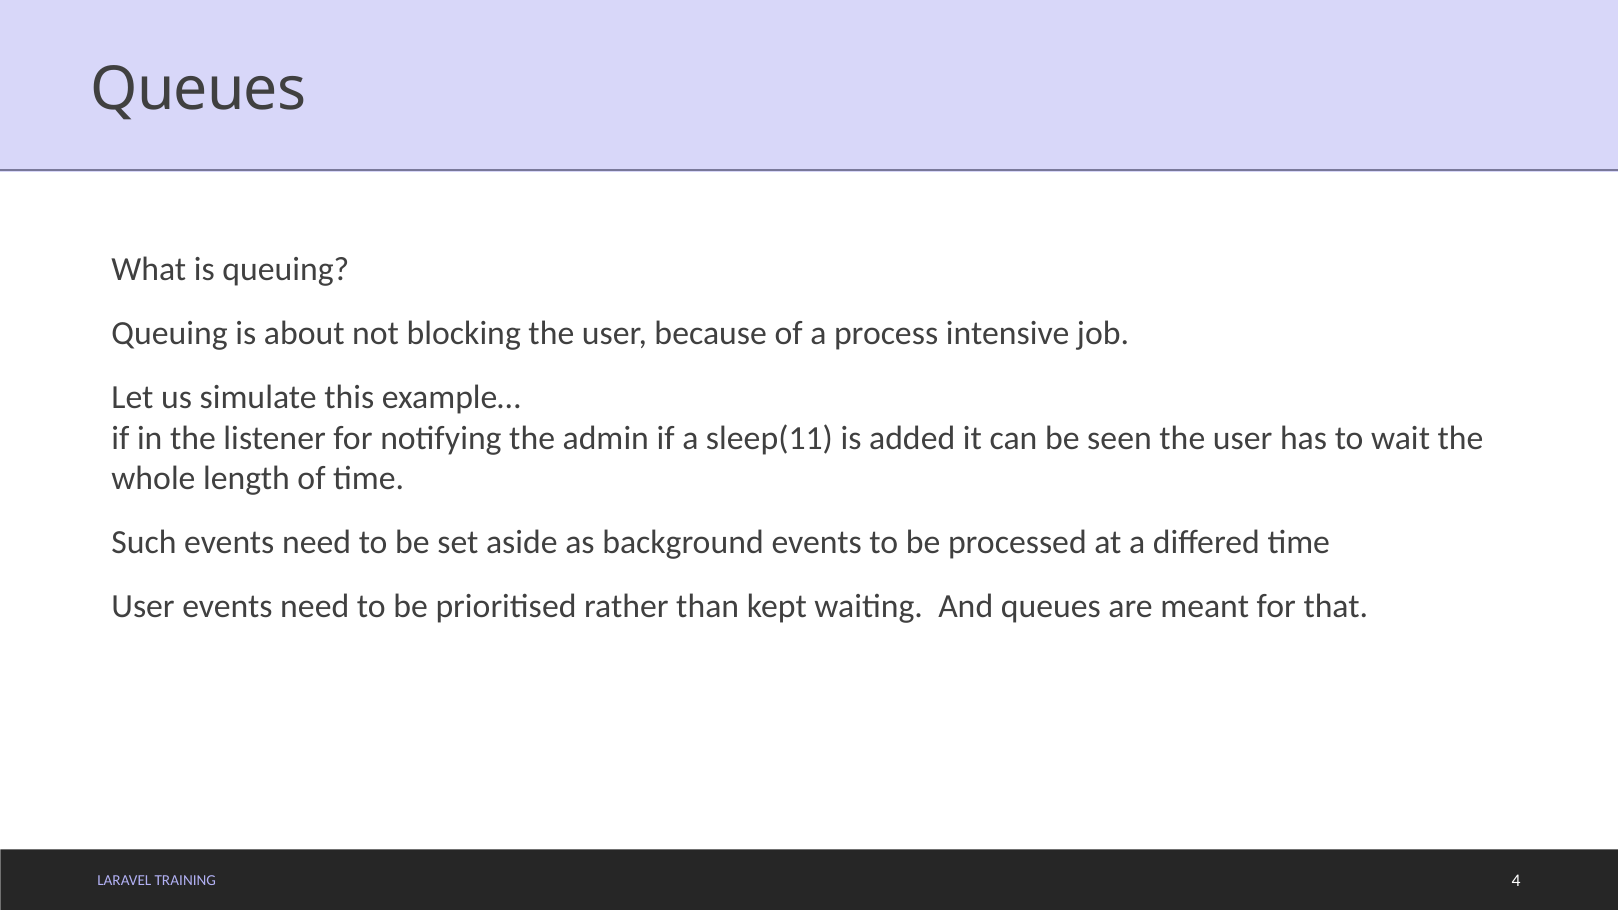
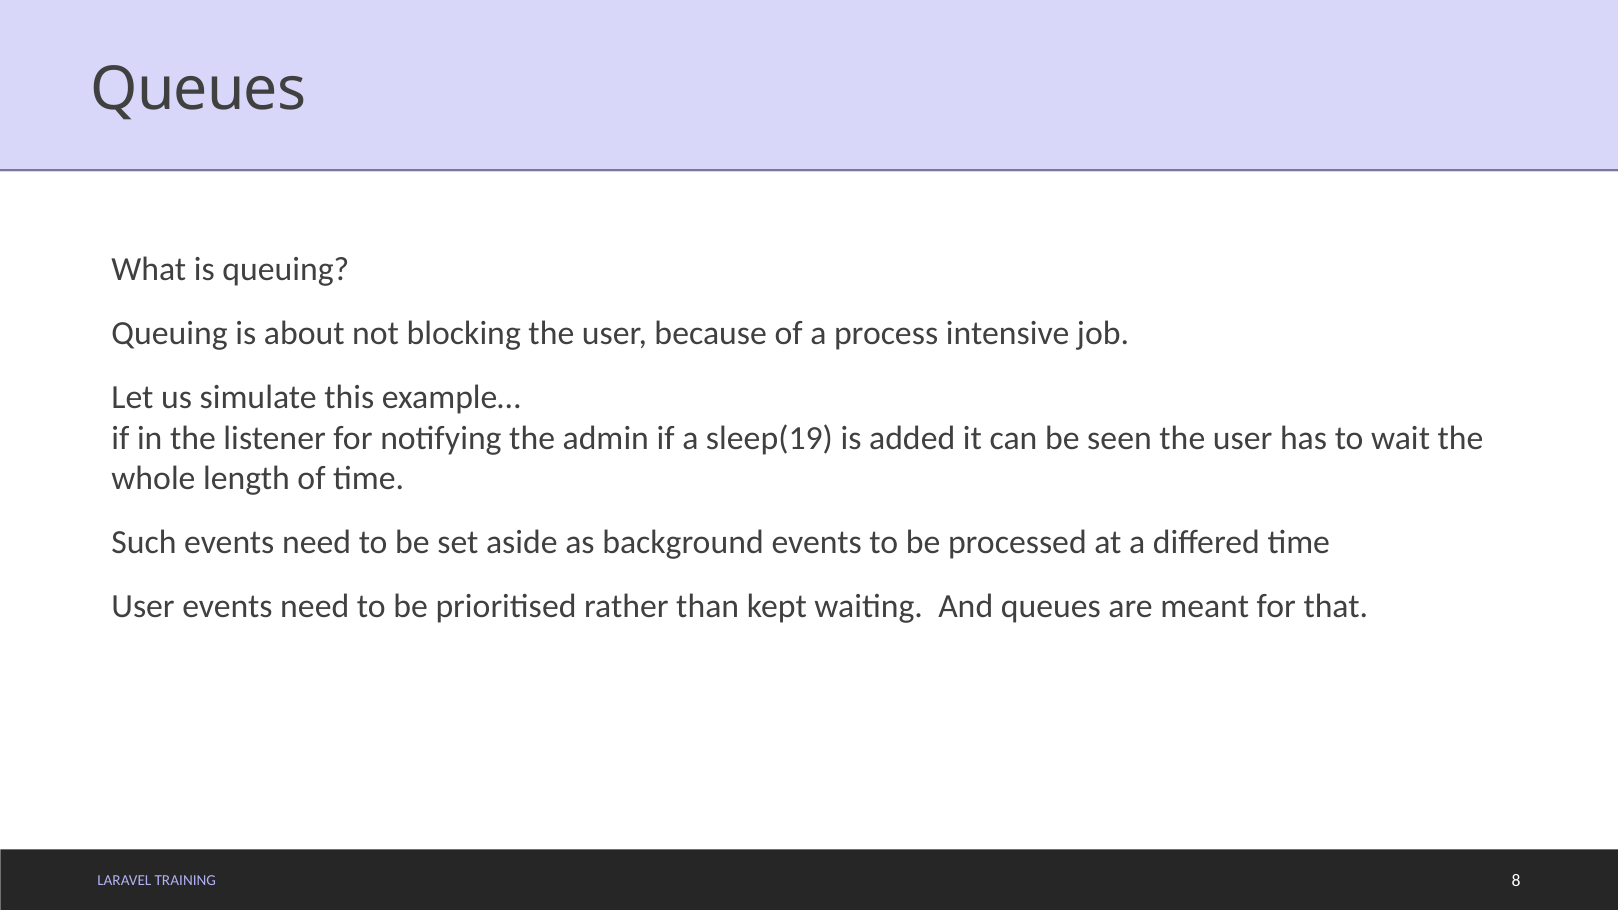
sleep(11: sleep(11 -> sleep(19
4: 4 -> 8
